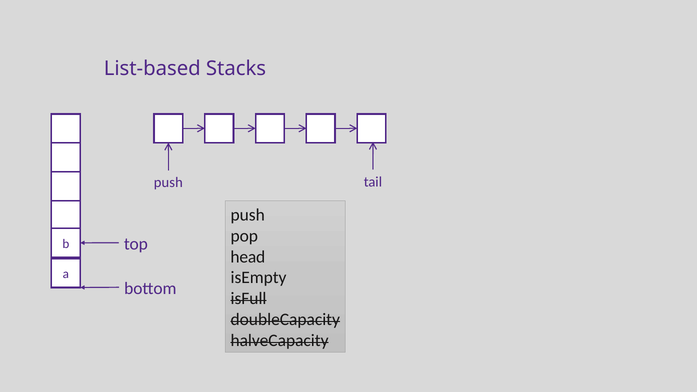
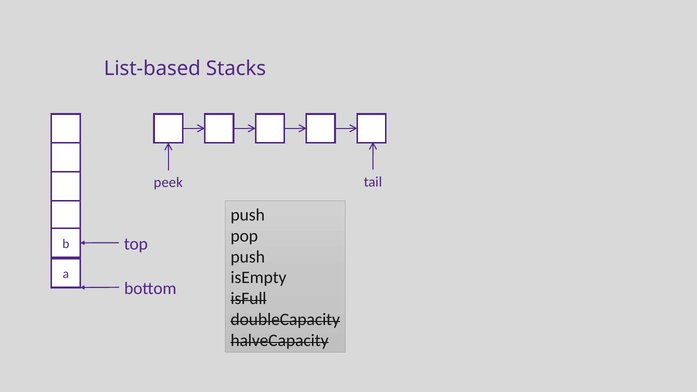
push at (168, 183): push -> peek
head at (248, 257): head -> push
